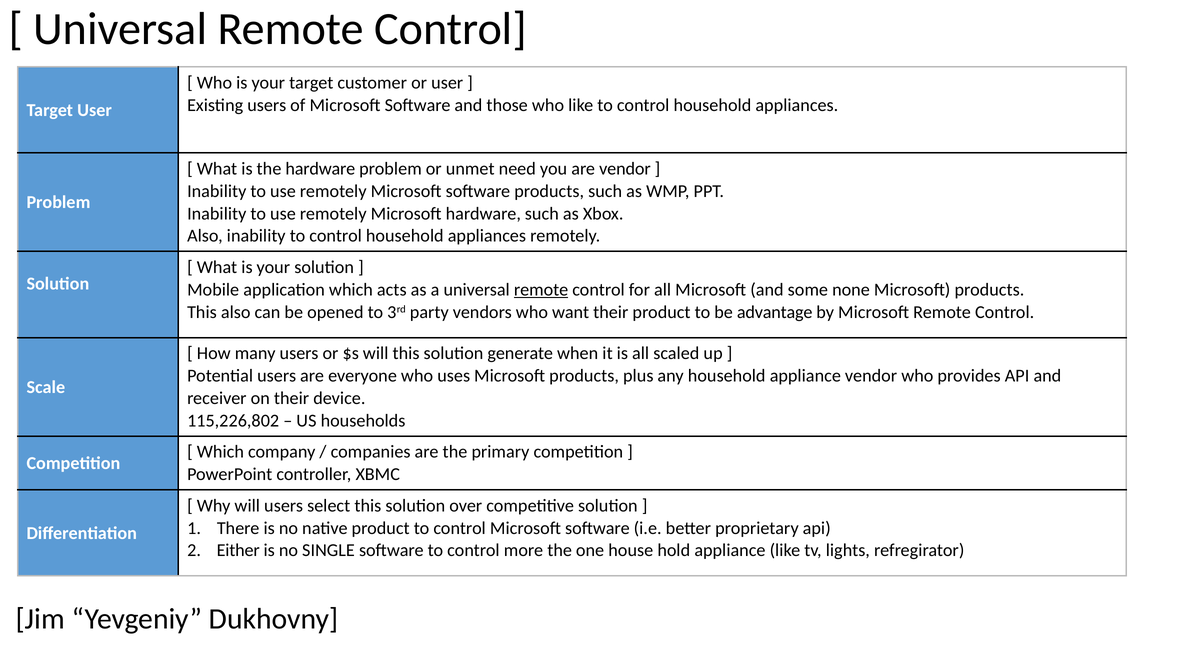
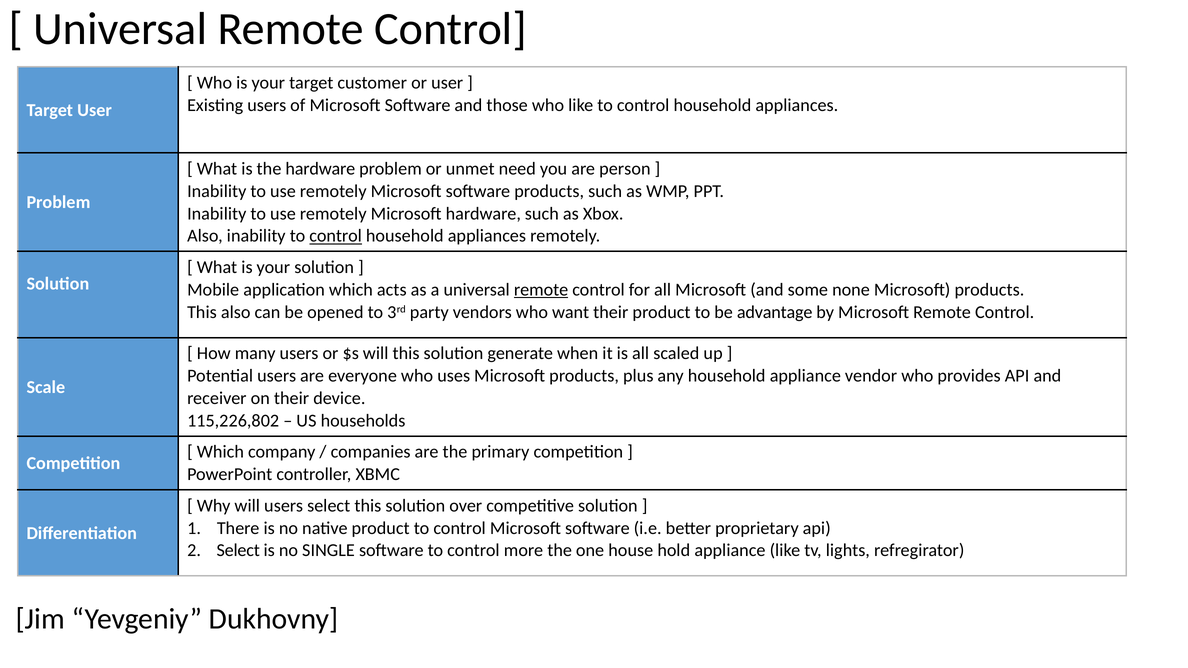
are vendor: vendor -> person
control at (336, 236) underline: none -> present
Either at (238, 551): Either -> Select
